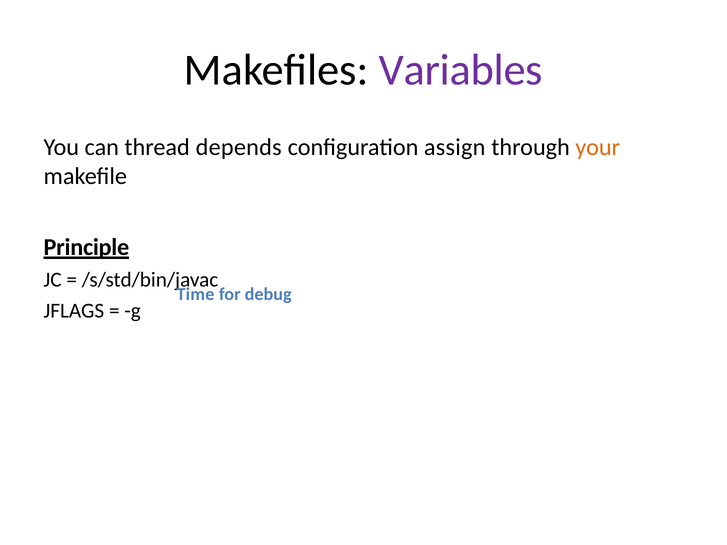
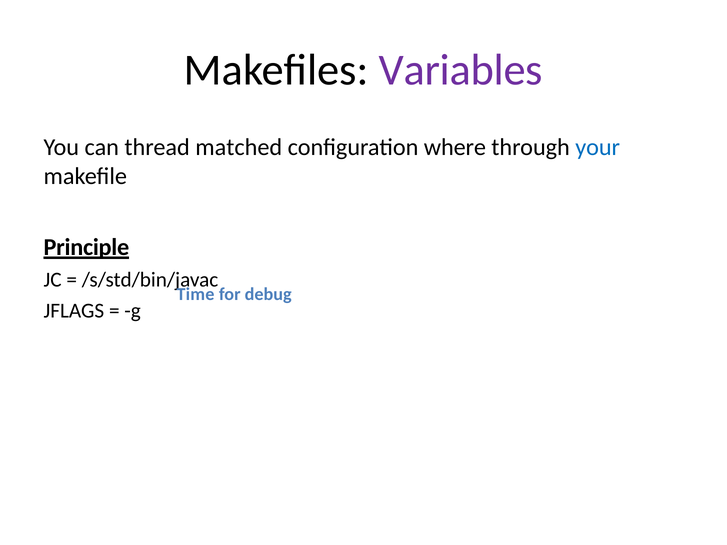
depends: depends -> matched
assign: assign -> where
your colour: orange -> blue
